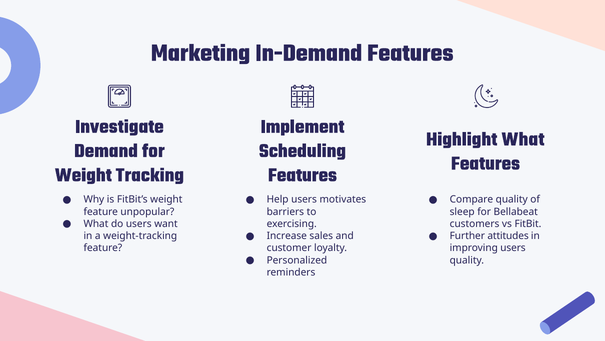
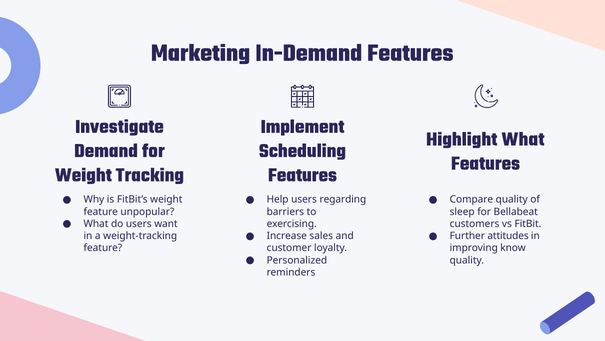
motivates: motivates -> regarding
improving users: users -> know
